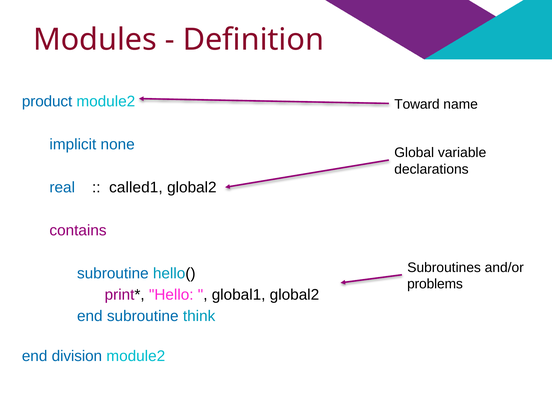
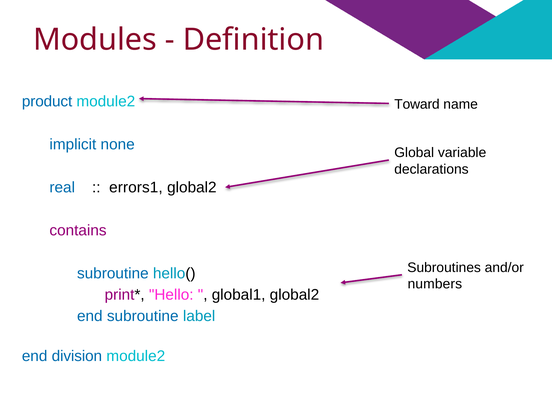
called1: called1 -> errors1
problems: problems -> numbers
think: think -> label
